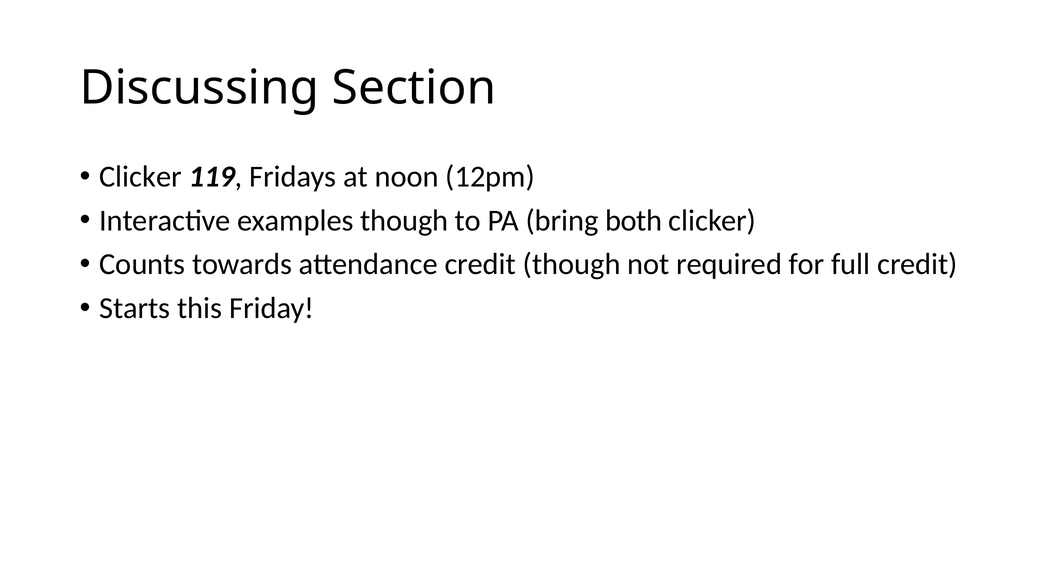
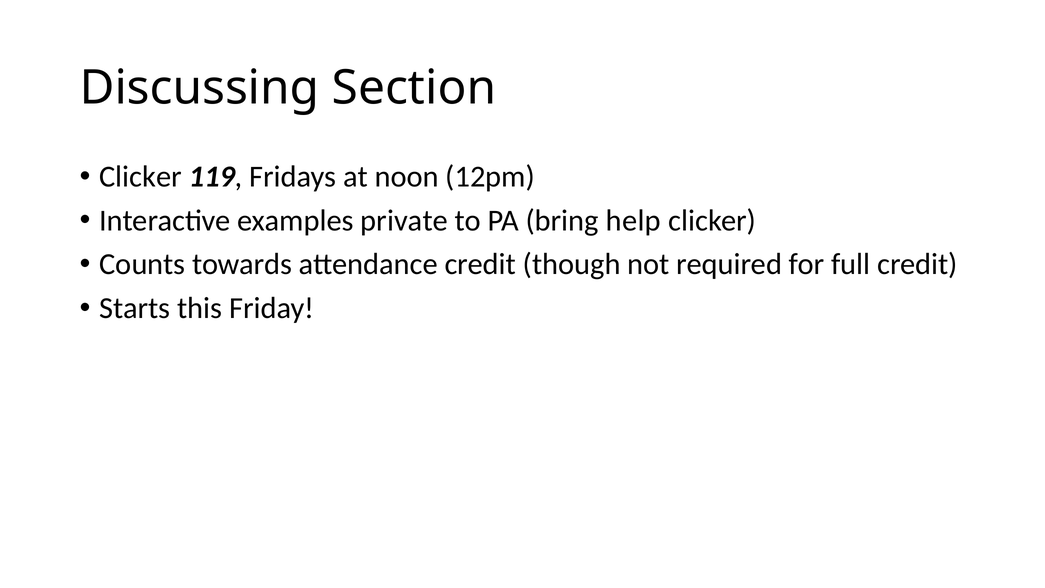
examples though: though -> private
both: both -> help
